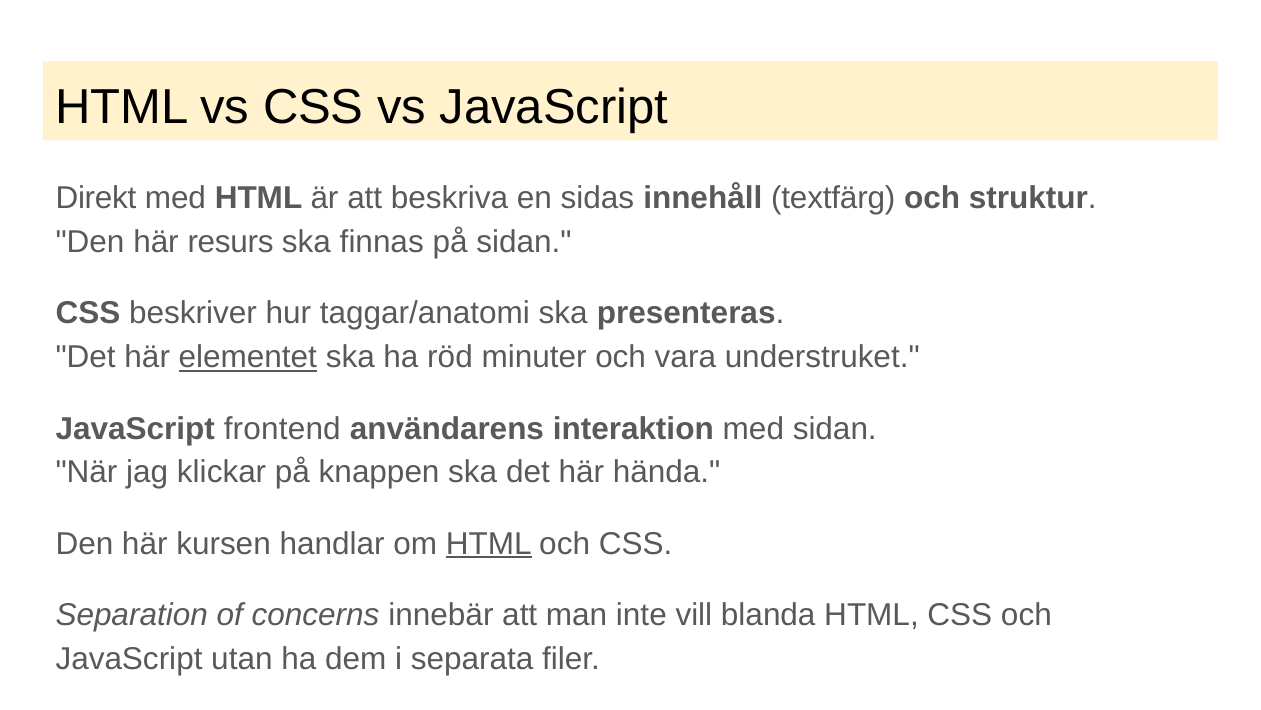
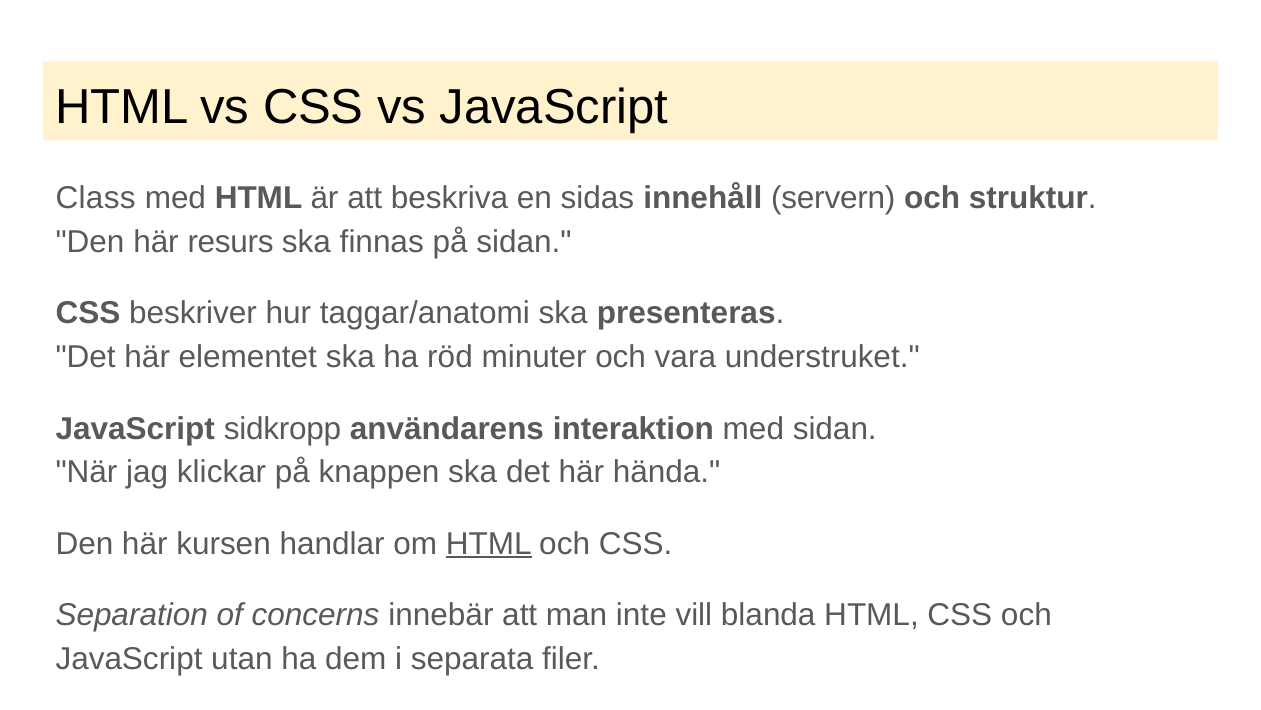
Direkt: Direkt -> Class
textfärg: textfärg -> servern
elementet underline: present -> none
frontend: frontend -> sidkropp
